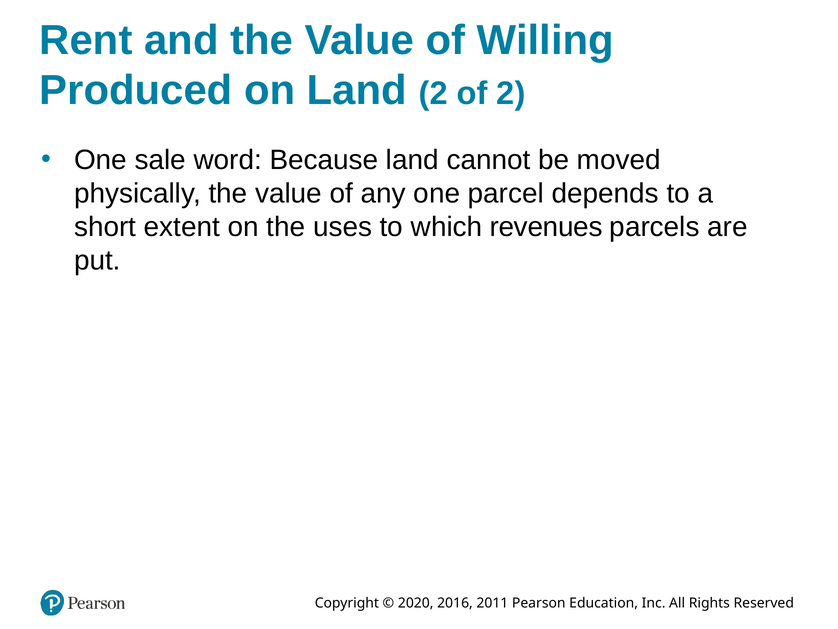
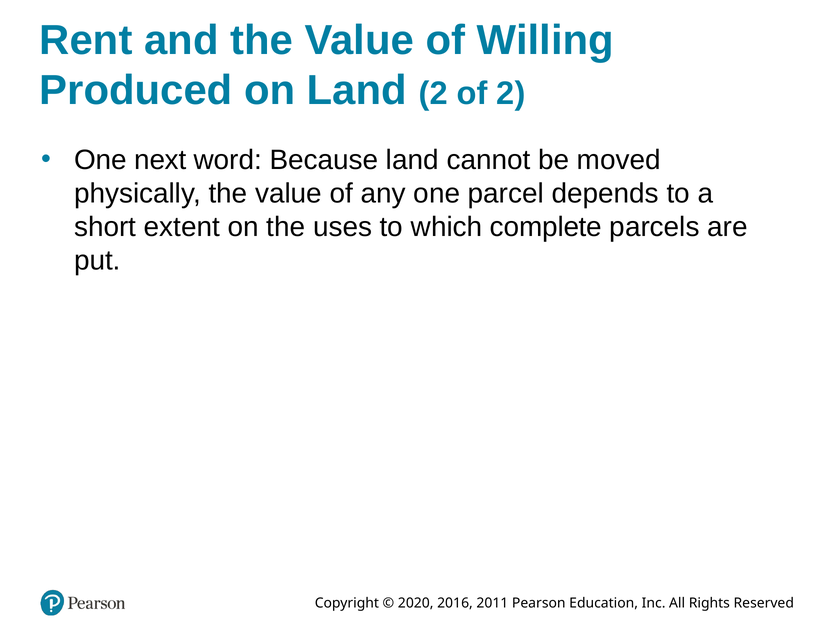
sale: sale -> next
revenues: revenues -> complete
